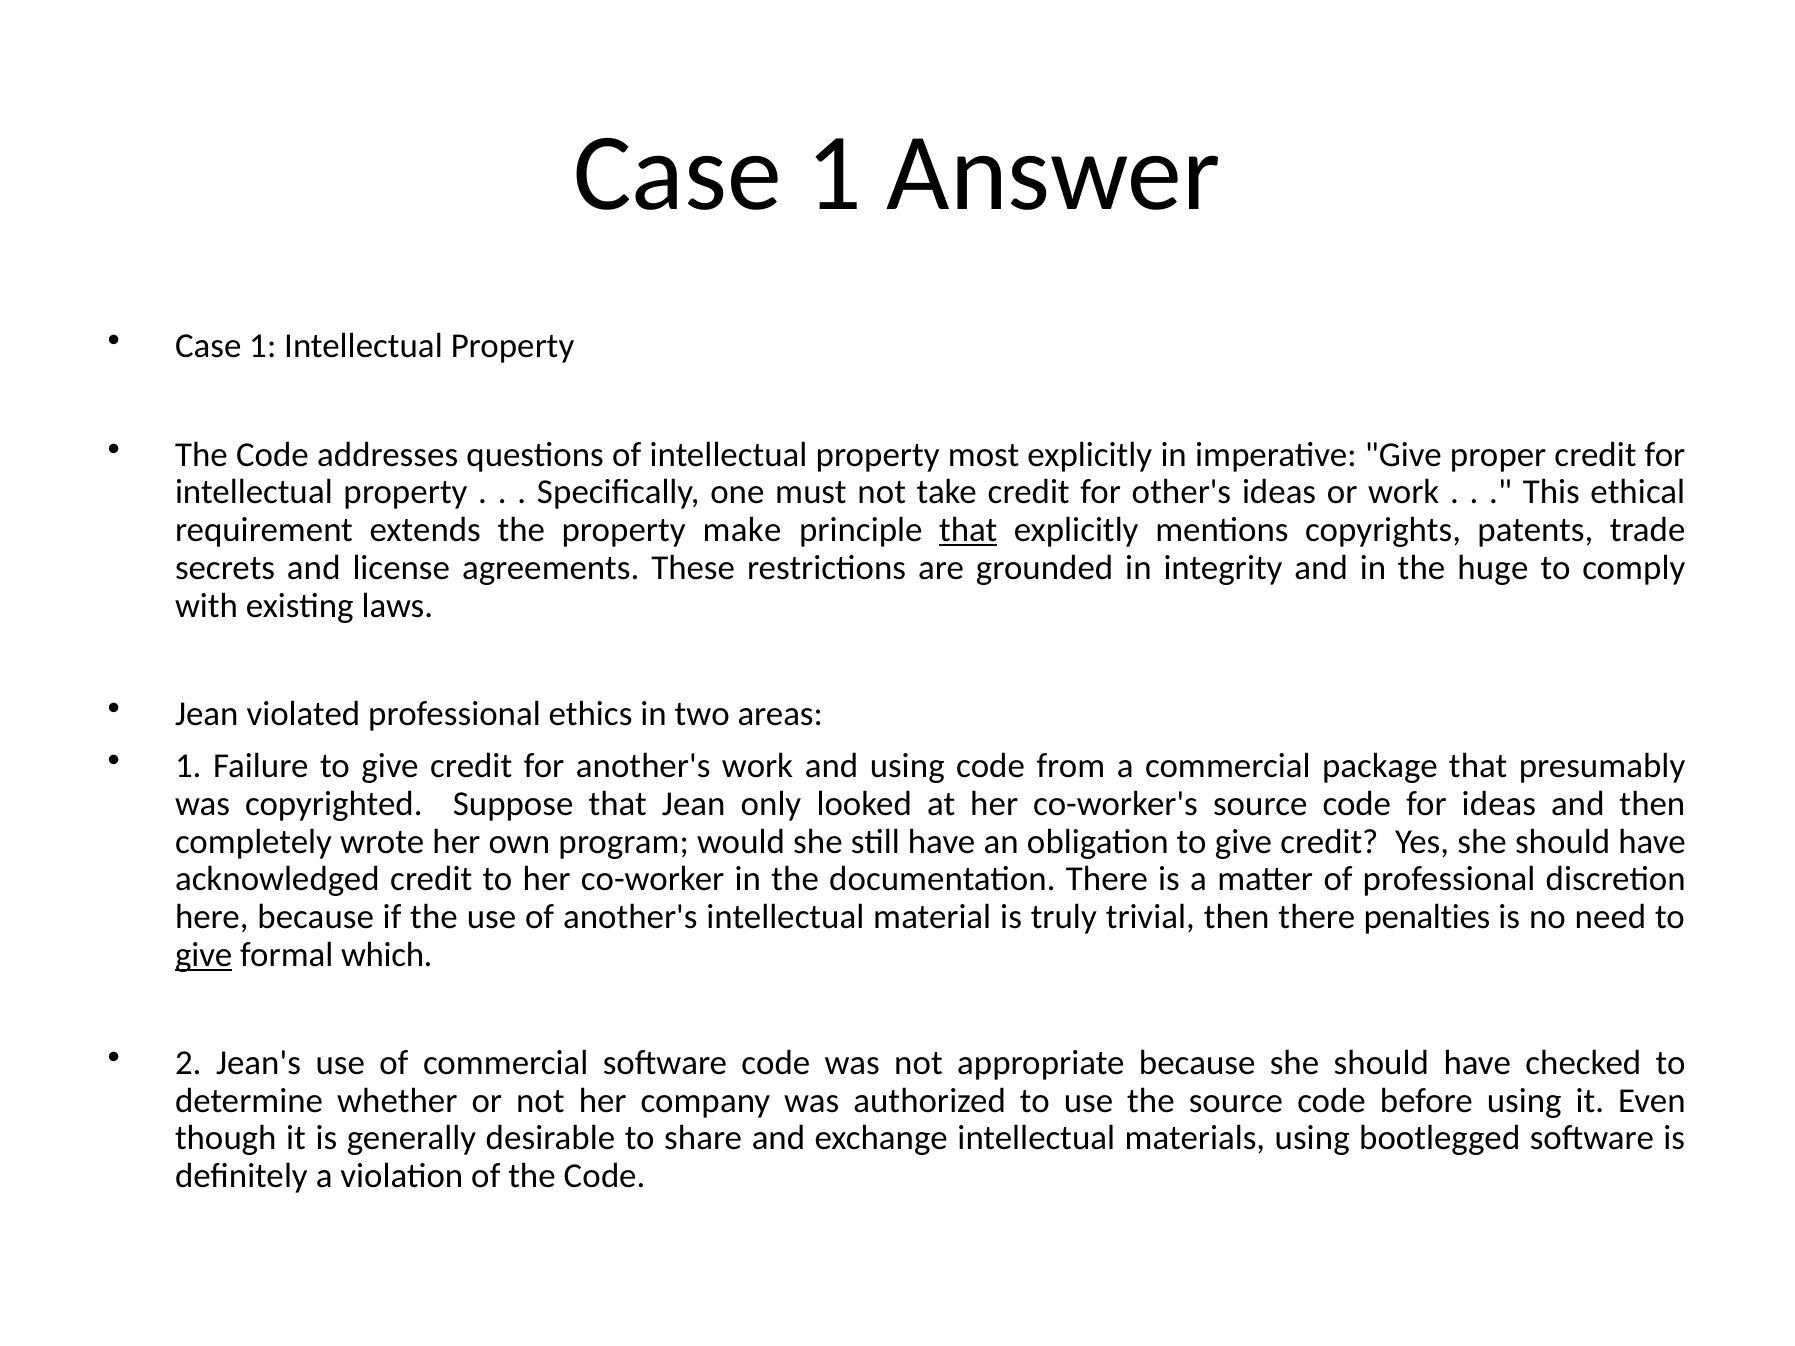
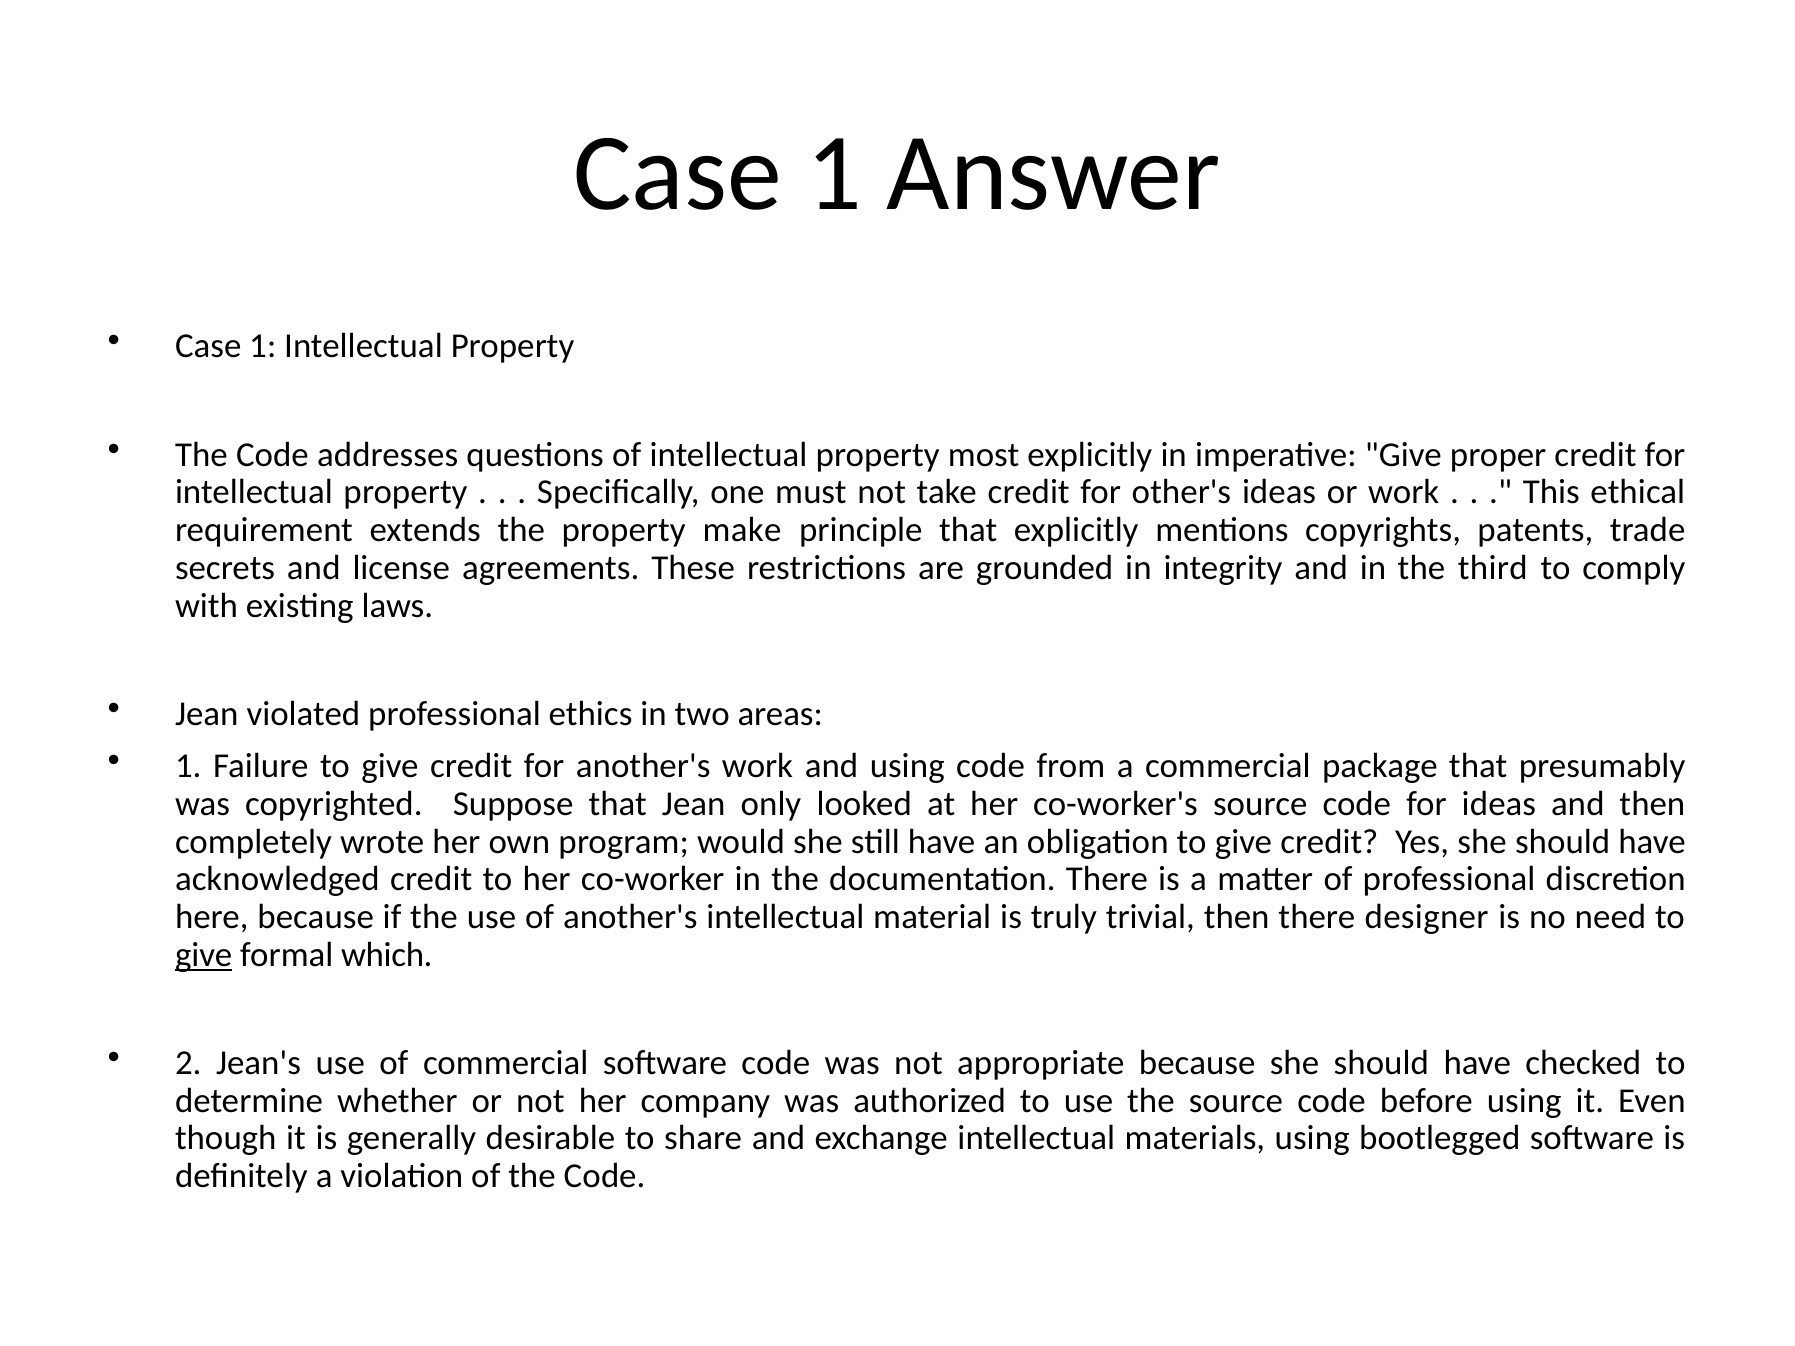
that at (968, 530) underline: present -> none
huge: huge -> third
penalties: penalties -> designer
